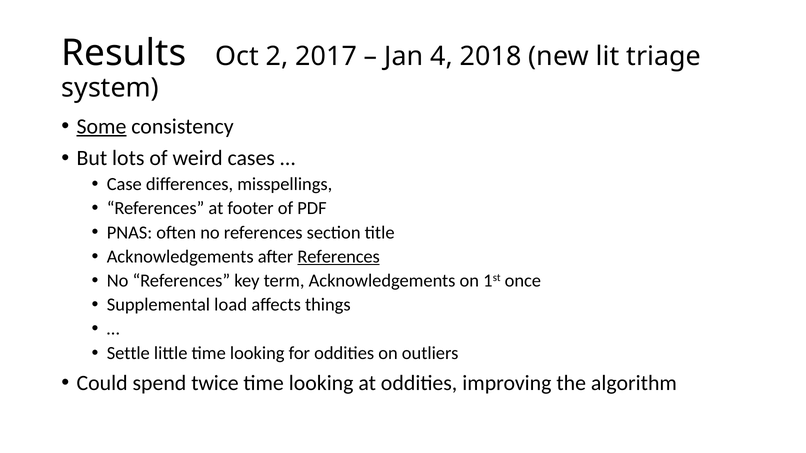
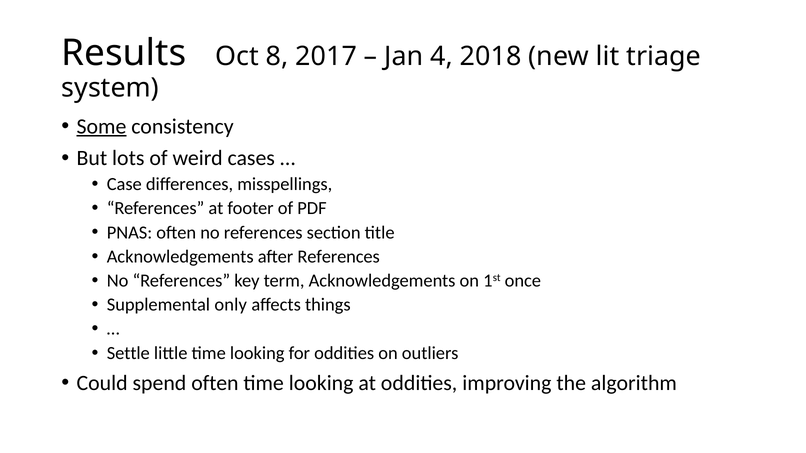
2: 2 -> 8
References at (339, 257) underline: present -> none
load: load -> only
spend twice: twice -> often
